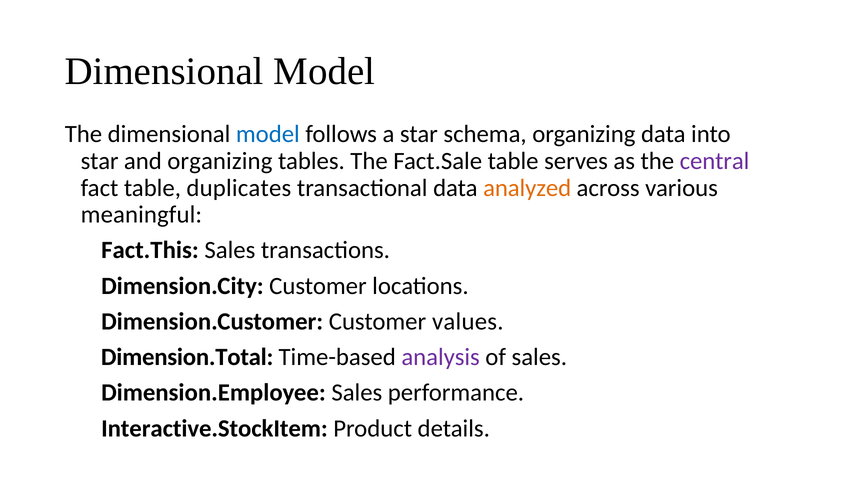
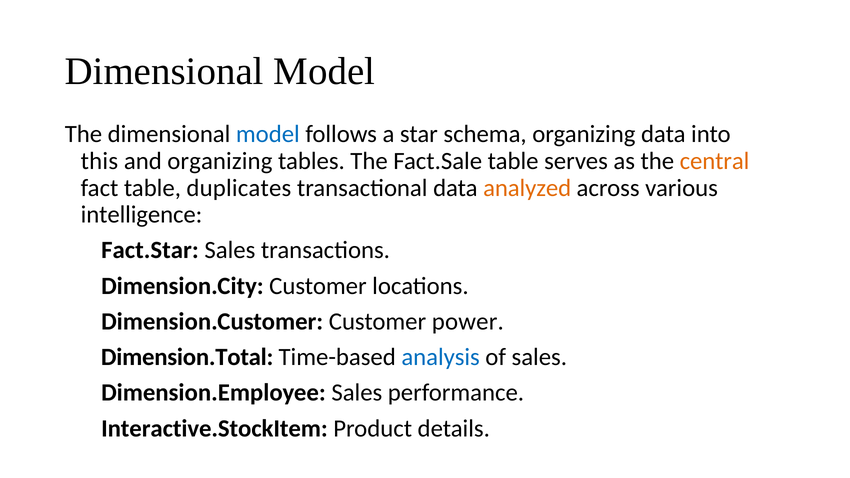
star at (100, 161): star -> this
central colour: purple -> orange
meaningful: meaningful -> intelligence
Fact.This: Fact.This -> Fact.Star
values: values -> power
analysis colour: purple -> blue
